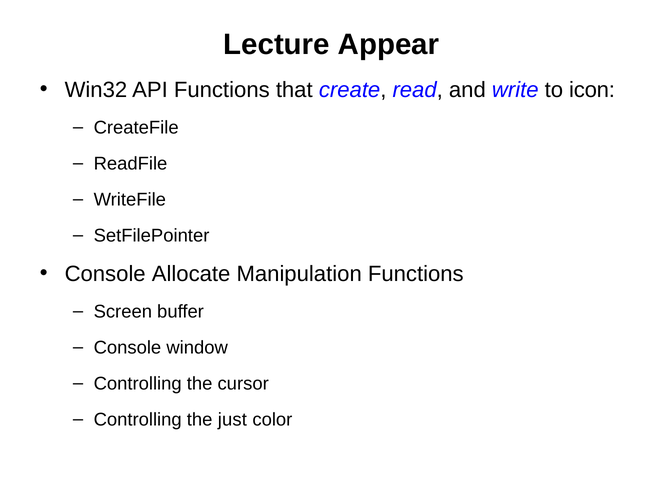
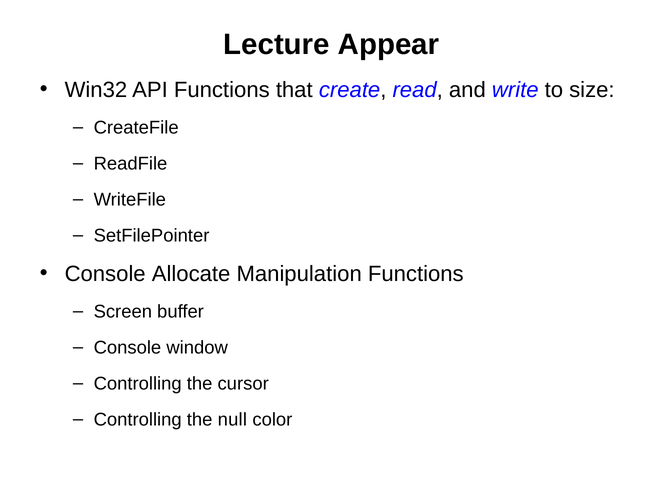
icon: icon -> size
just: just -> null
